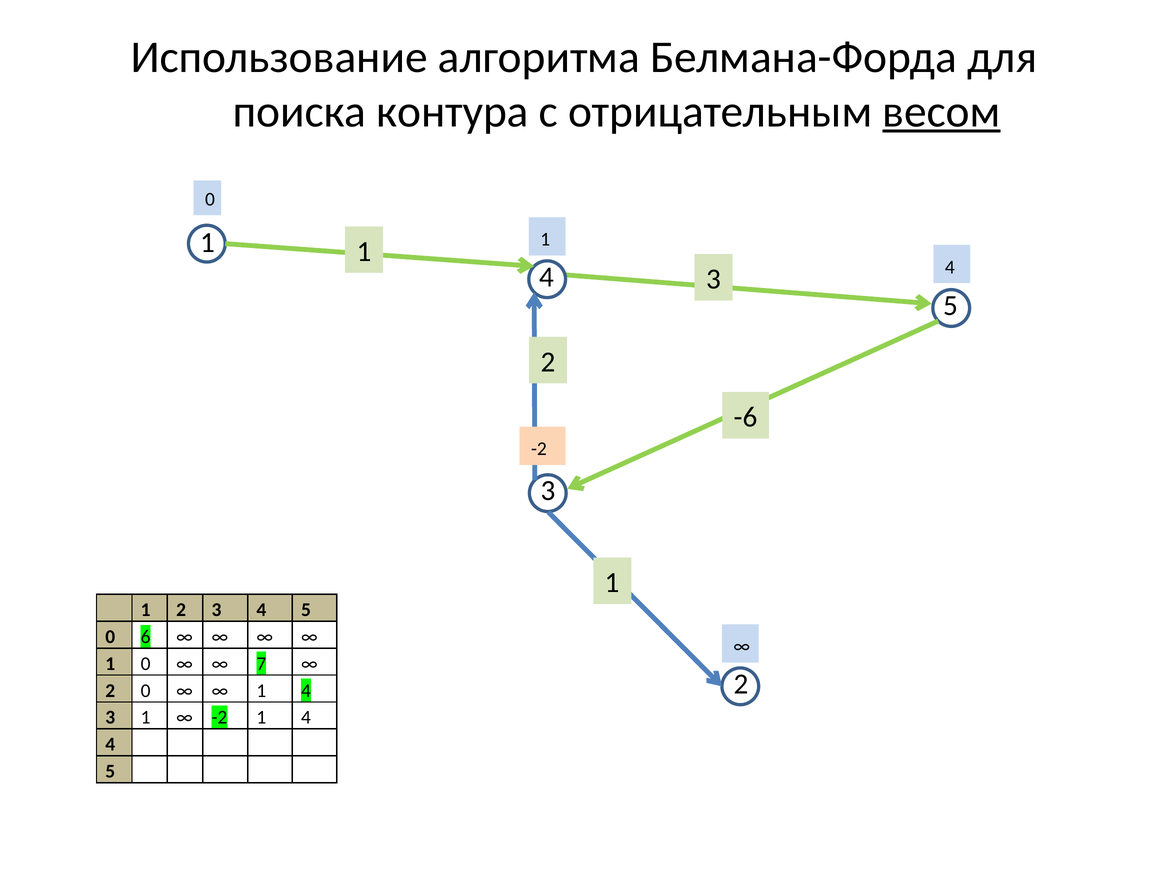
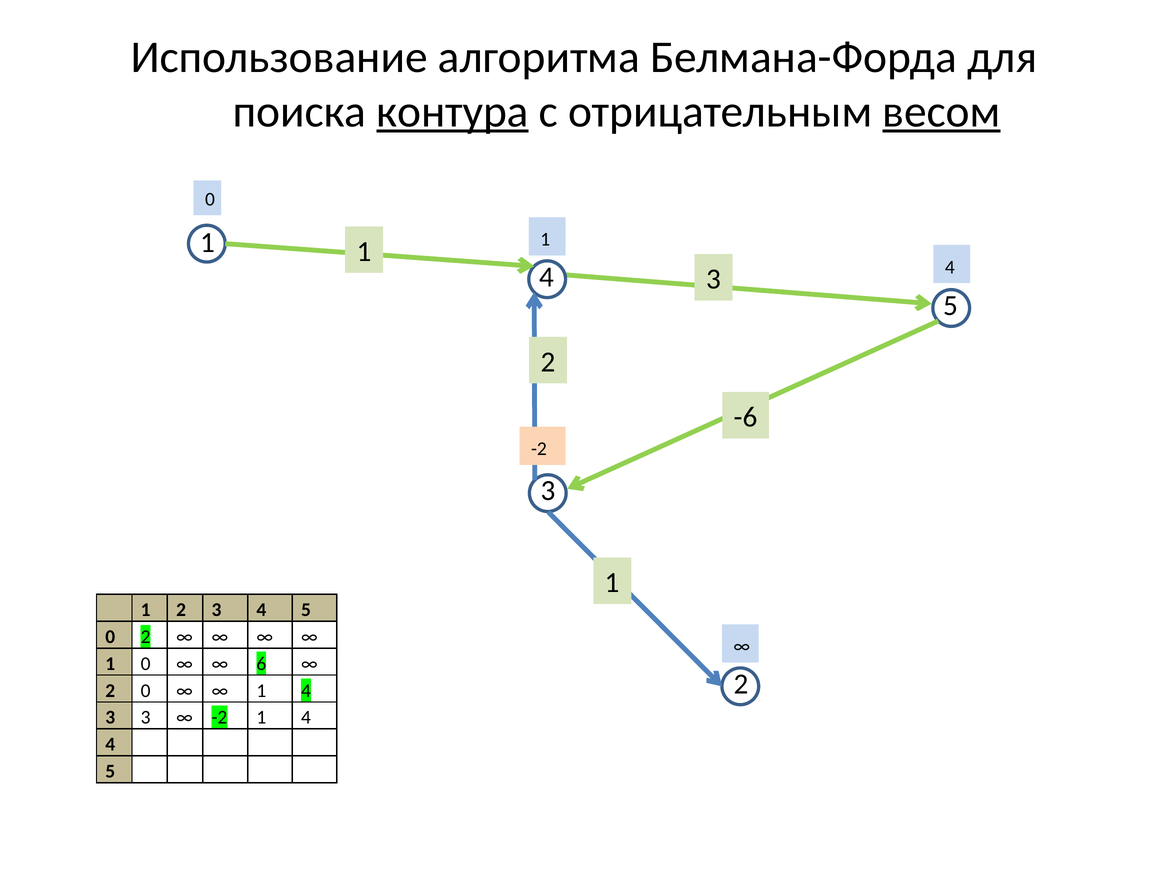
контура underline: none -> present
0 6: 6 -> 2
7: 7 -> 6
1 at (146, 718): 1 -> 3
